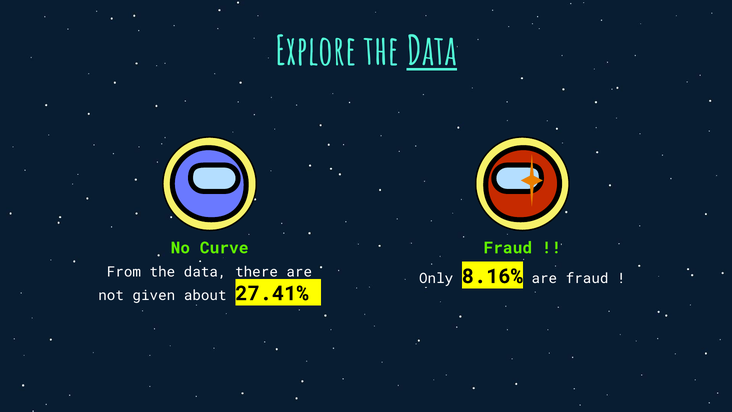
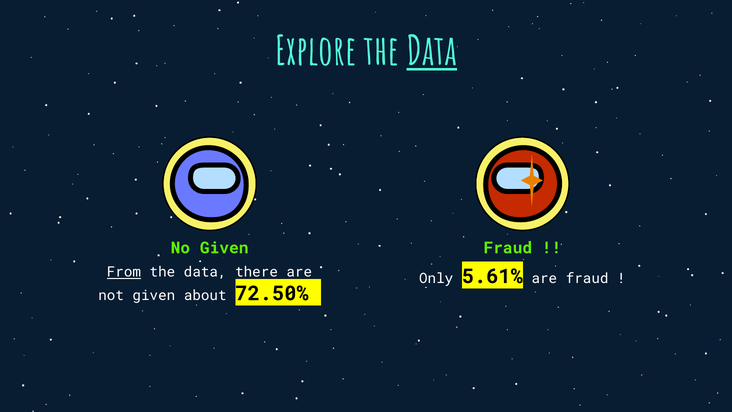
No Curve: Curve -> Given
From underline: none -> present
8.16%: 8.16% -> 5.61%
27.41%: 27.41% -> 72.50%
